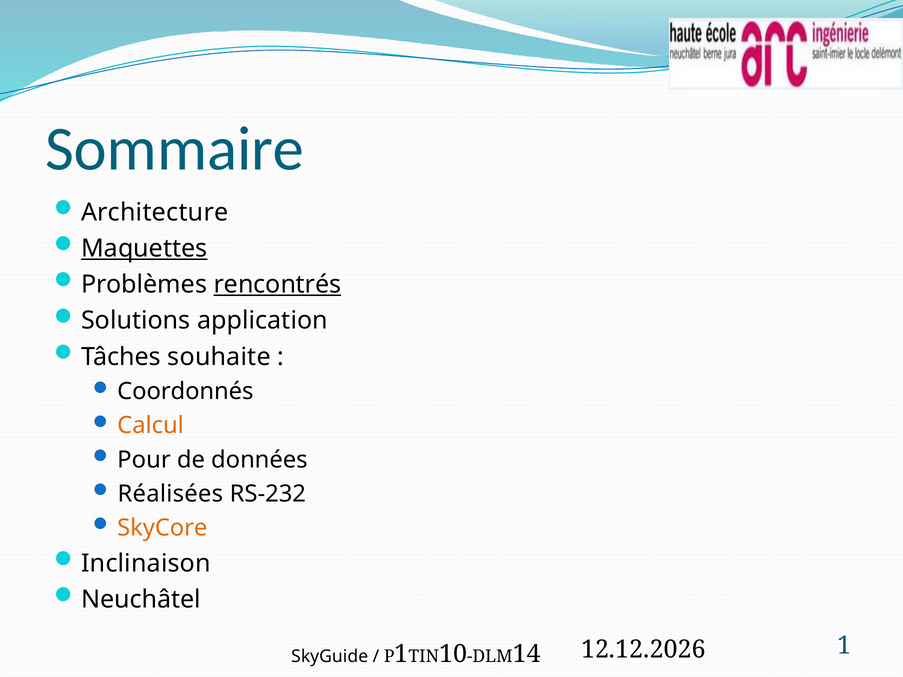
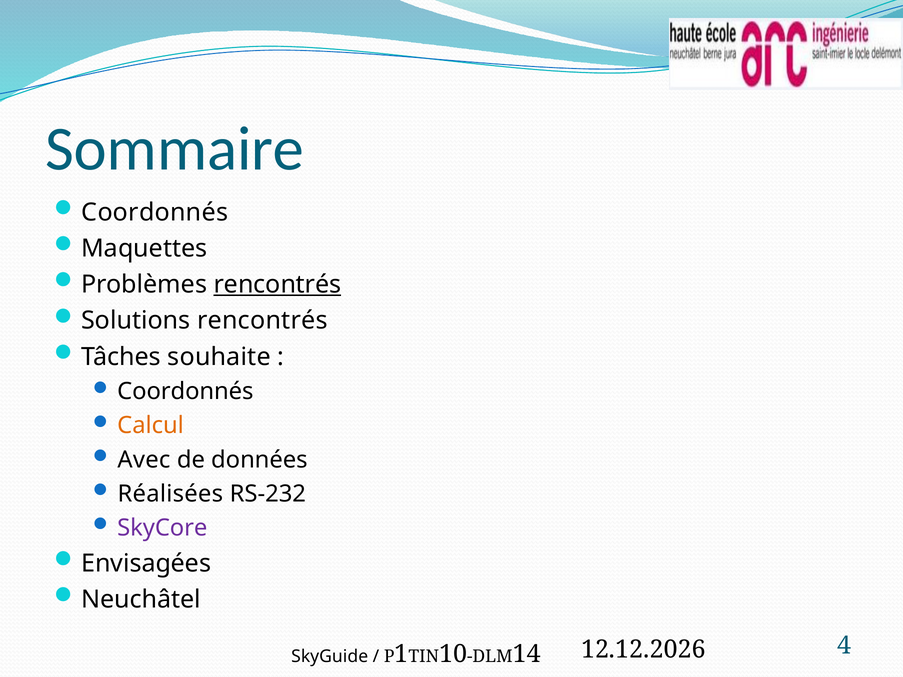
Architecture at (155, 212): Architecture -> Coordonnés
Maquettes underline: present -> none
Solutions application: application -> rencontrés
Pour: Pour -> Avec
SkyCore colour: orange -> purple
Inclinaison: Inclinaison -> Envisagées
1 at (844, 646): 1 -> 4
